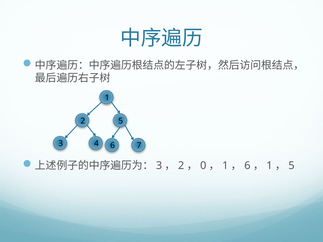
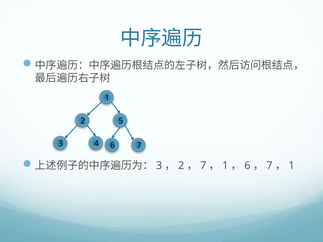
0 at (203, 166): 0 -> 7
1 at (269, 166): 1 -> 7
5 at (292, 166): 5 -> 1
